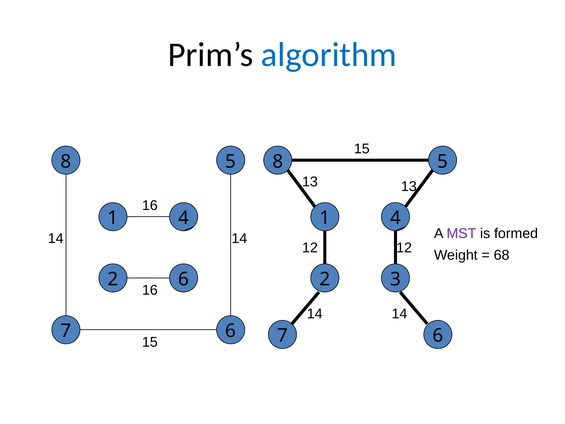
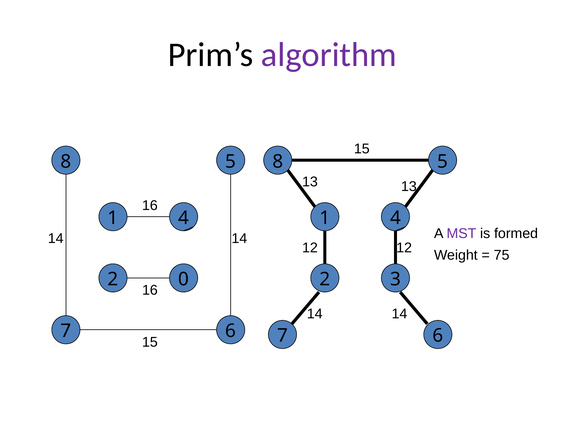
algorithm colour: blue -> purple
68: 68 -> 75
2 6: 6 -> 0
